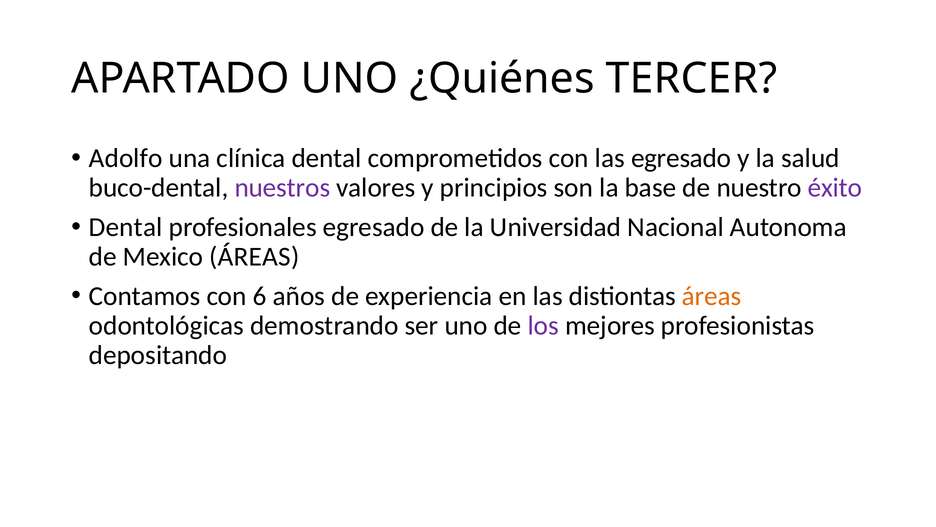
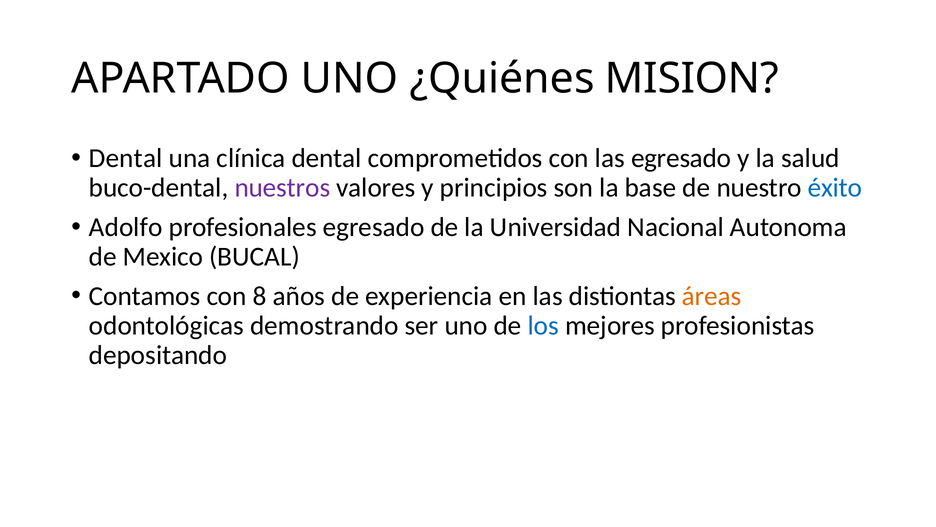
TERCER: TERCER -> MISION
Adolfo at (126, 158): Adolfo -> Dental
éxito colour: purple -> blue
Dental at (126, 227): Dental -> Adolfo
Mexico ÁREAS: ÁREAS -> BUCAL
6: 6 -> 8
los colour: purple -> blue
